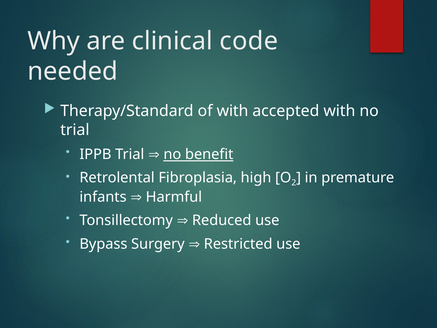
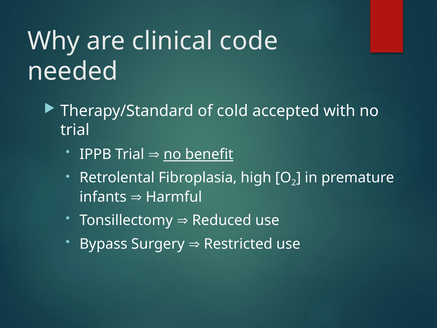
of with: with -> cold
